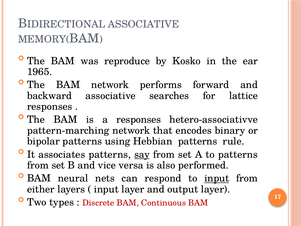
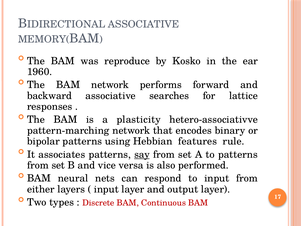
1965: 1965 -> 1960
a responses: responses -> plasticity
Hebbian patterns: patterns -> features
input at (217, 178) underline: present -> none
